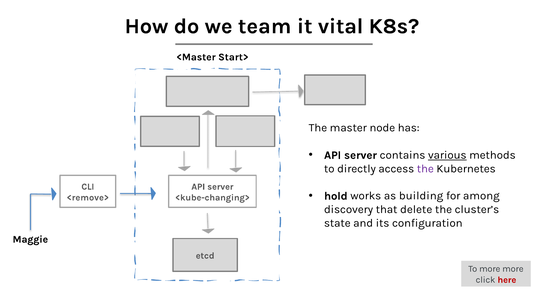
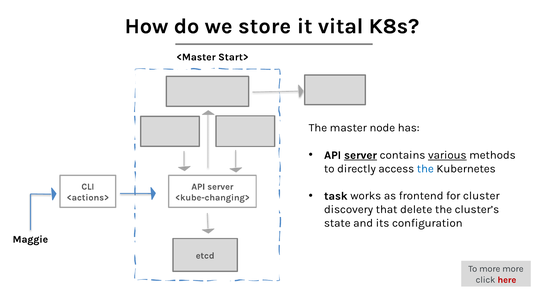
team: team -> store
server at (360, 155) underline: none -> present
the at (425, 169) colour: purple -> blue
hold: hold -> task
building: building -> frontend
among: among -> cluster
<remove>: <remove> -> <actions>
